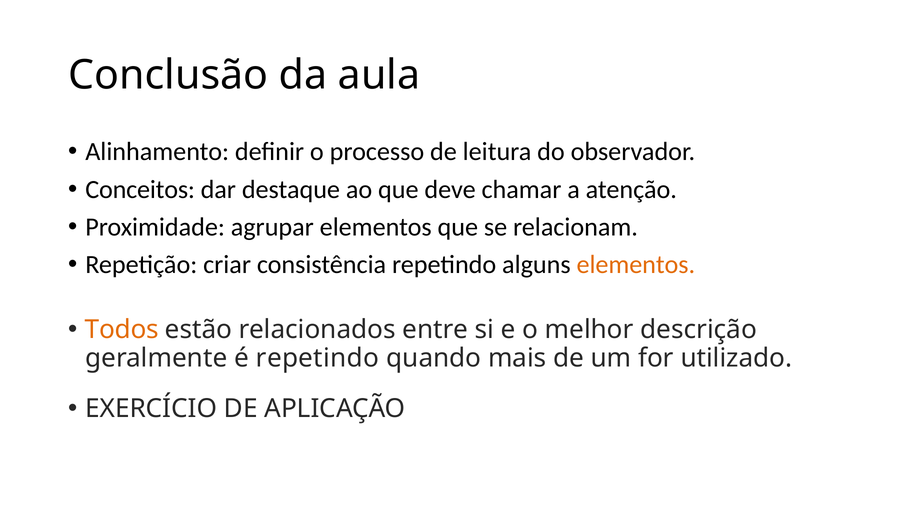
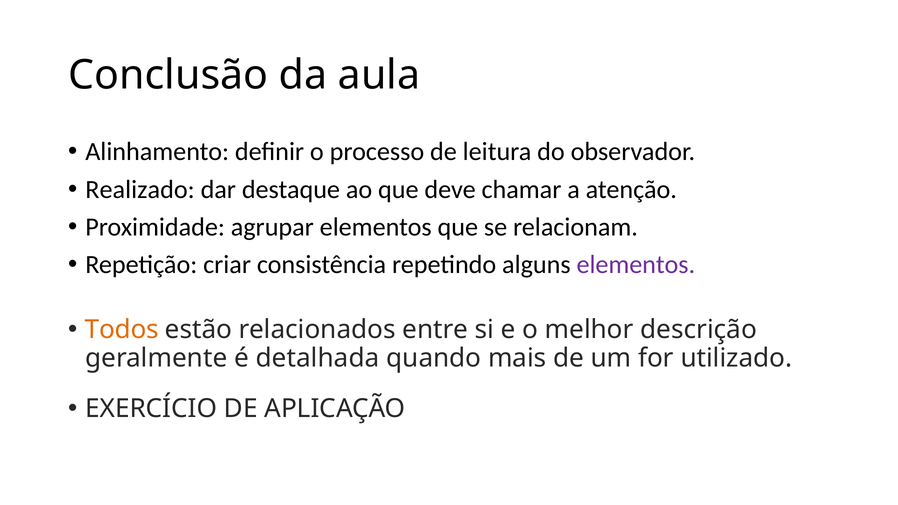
Conceitos: Conceitos -> Realizado
elementos at (636, 265) colour: orange -> purple
é repetindo: repetindo -> detalhada
